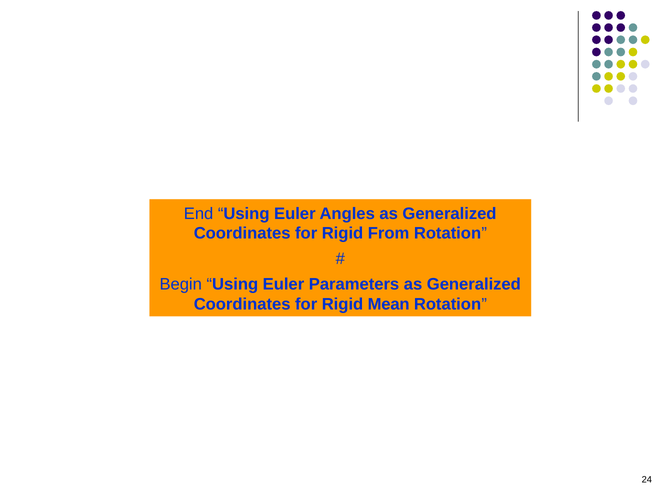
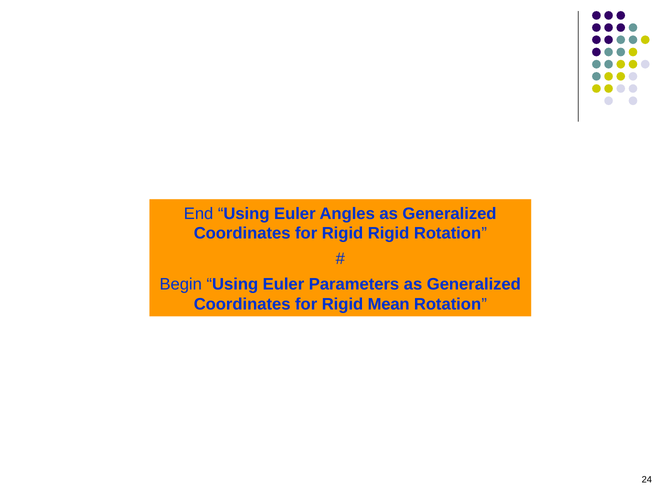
Rigid From: From -> Rigid
